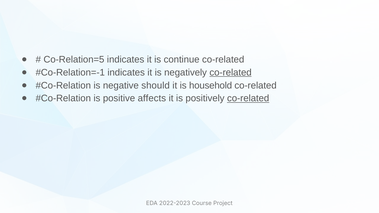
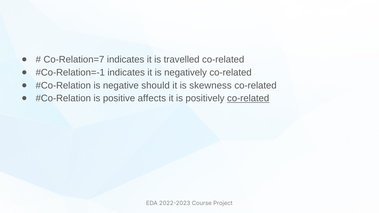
Co-Relation=5: Co-Relation=5 -> Co-Relation=7
continue: continue -> travelled
co-related at (231, 73) underline: present -> none
household: household -> skewness
